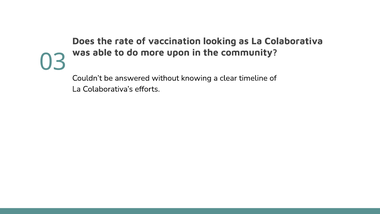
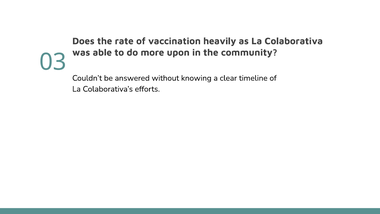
looking: looking -> heavily
